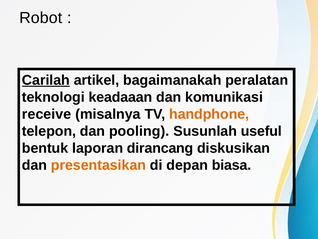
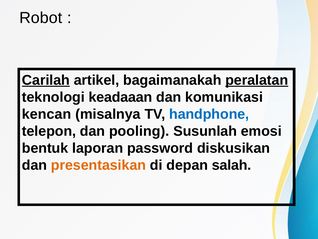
peralatan underline: none -> present
receive: receive -> kencan
handphone colour: orange -> blue
useful: useful -> emosi
dirancang: dirancang -> password
biasa: biasa -> salah
